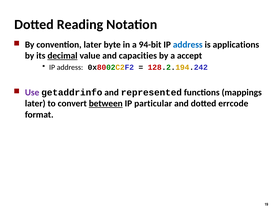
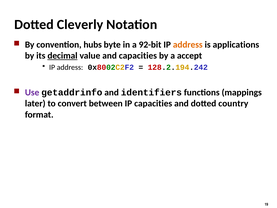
Reading: Reading -> Cleverly
convention later: later -> hubs
94-bit: 94-bit -> 92-bit
address at (188, 45) colour: blue -> orange
represented: represented -> identifiers
between underline: present -> none
IP particular: particular -> capacities
errcode: errcode -> country
